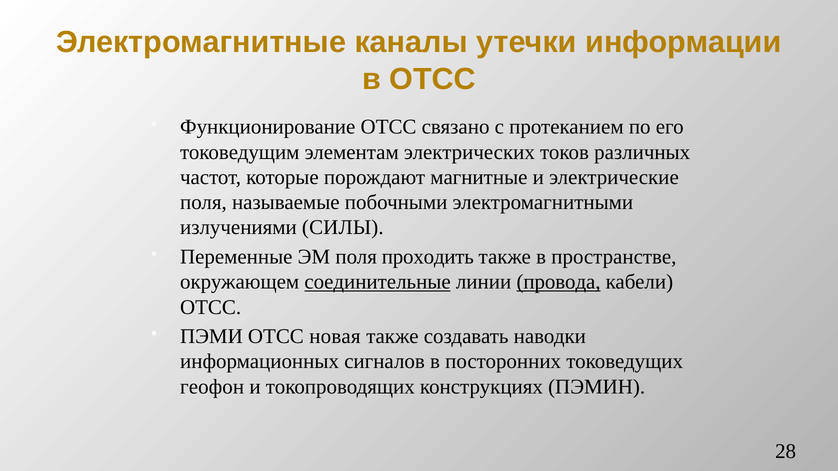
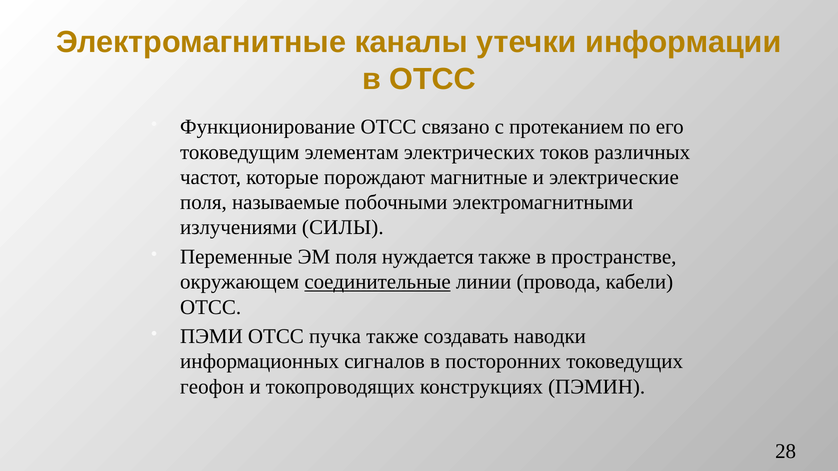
проходить: проходить -> нуждается
провода underline: present -> none
новая: новая -> пучка
